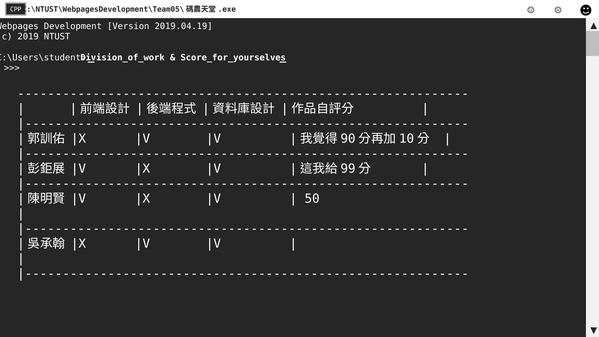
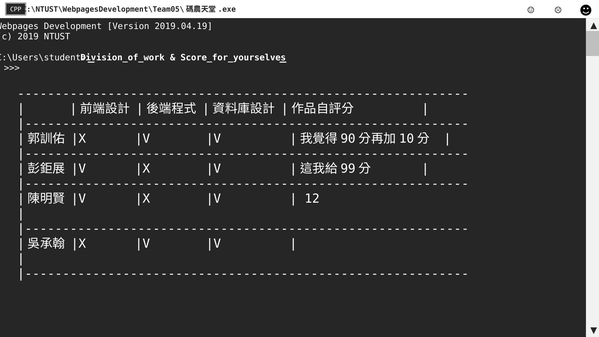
50: 50 -> 12
